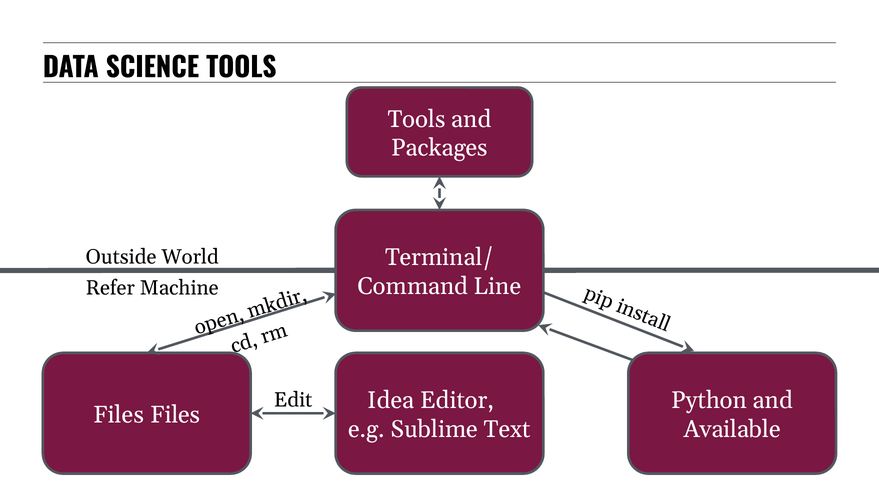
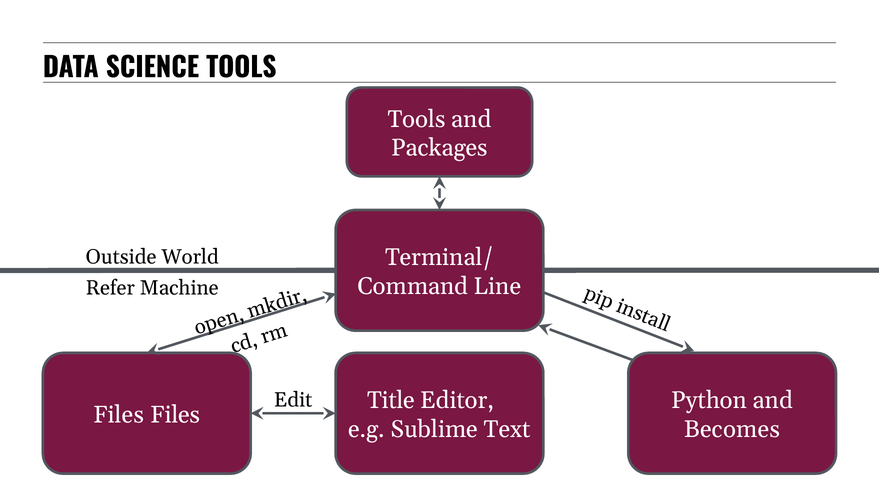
Idea: Idea -> Title
Available: Available -> Becomes
